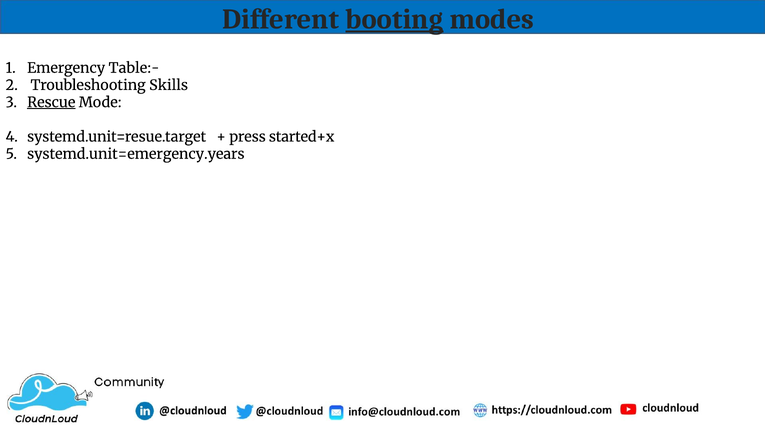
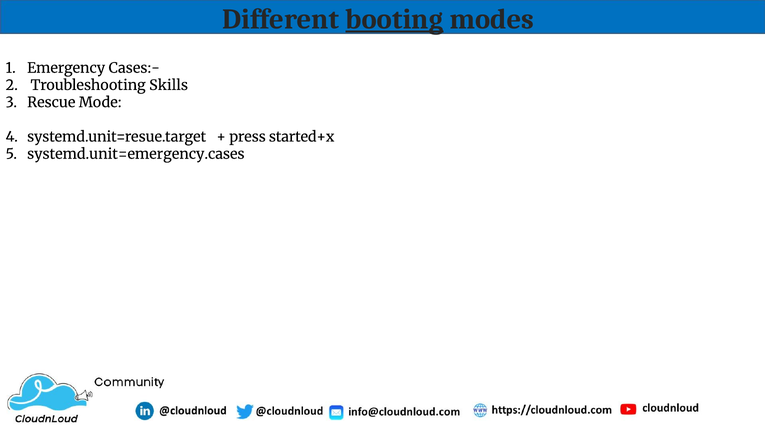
Table:-: Table:- -> Cases:-
Rescue underline: present -> none
systemd.unit=emergency.years: systemd.unit=emergency.years -> systemd.unit=emergency.cases
